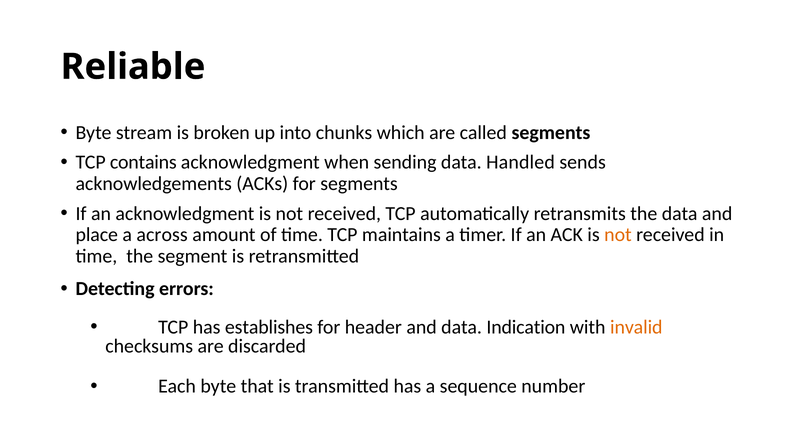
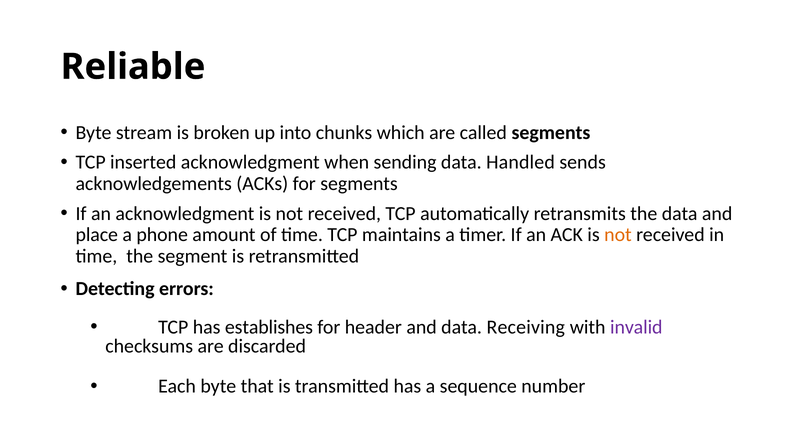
contains: contains -> inserted
across: across -> phone
Indication: Indication -> Receiving
invalid colour: orange -> purple
